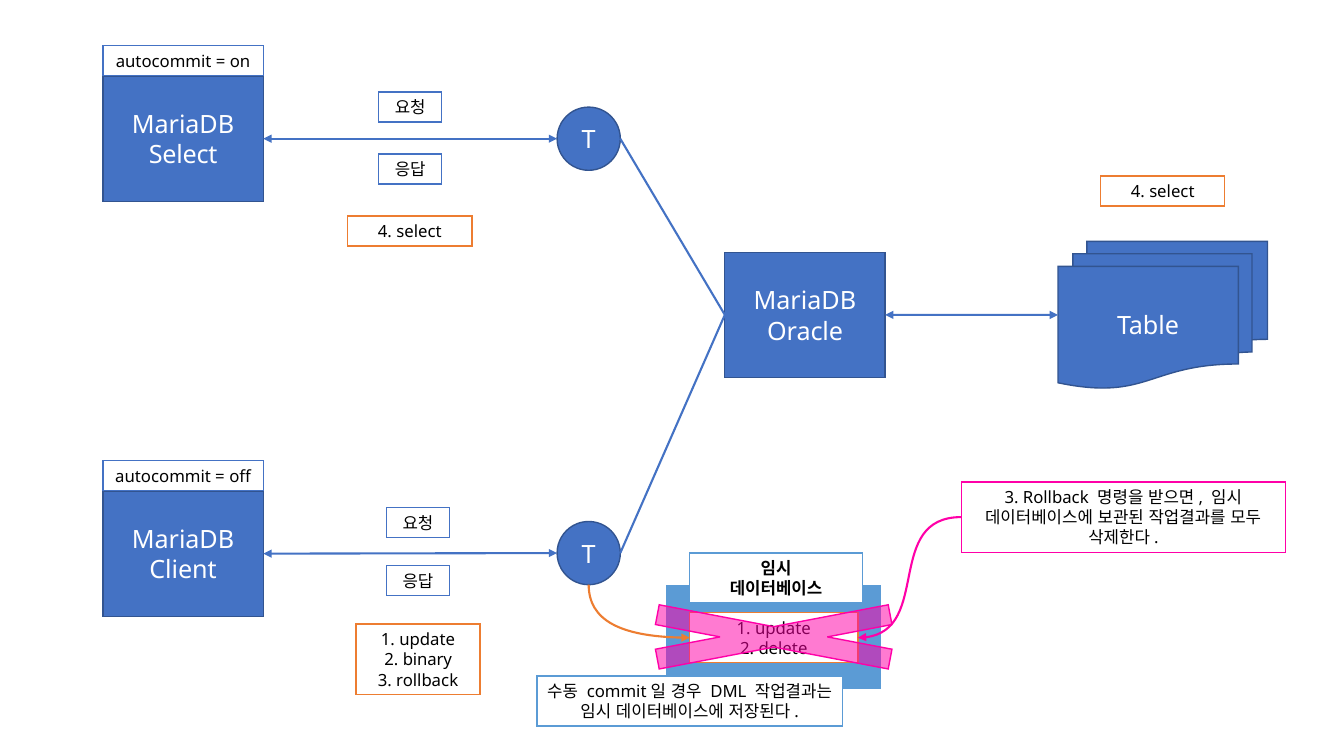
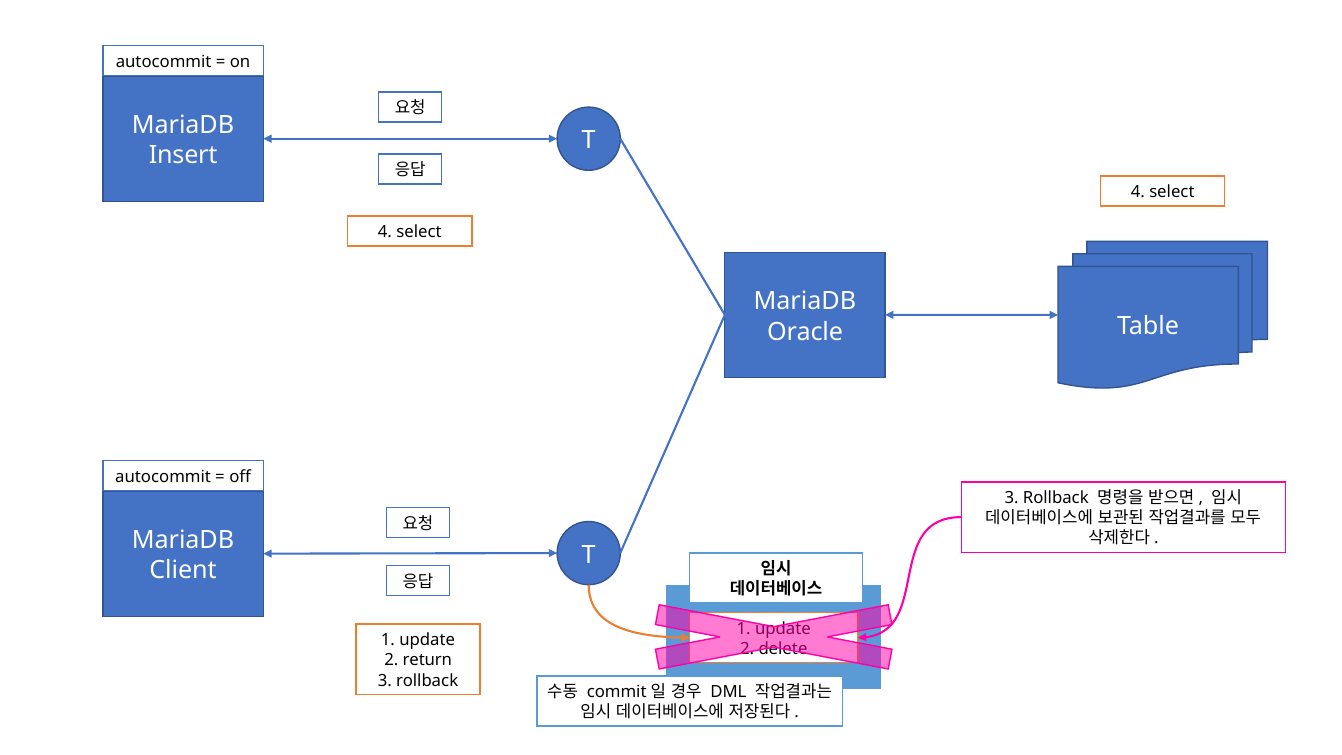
Select at (183, 156): Select -> Insert
binary: binary -> return
